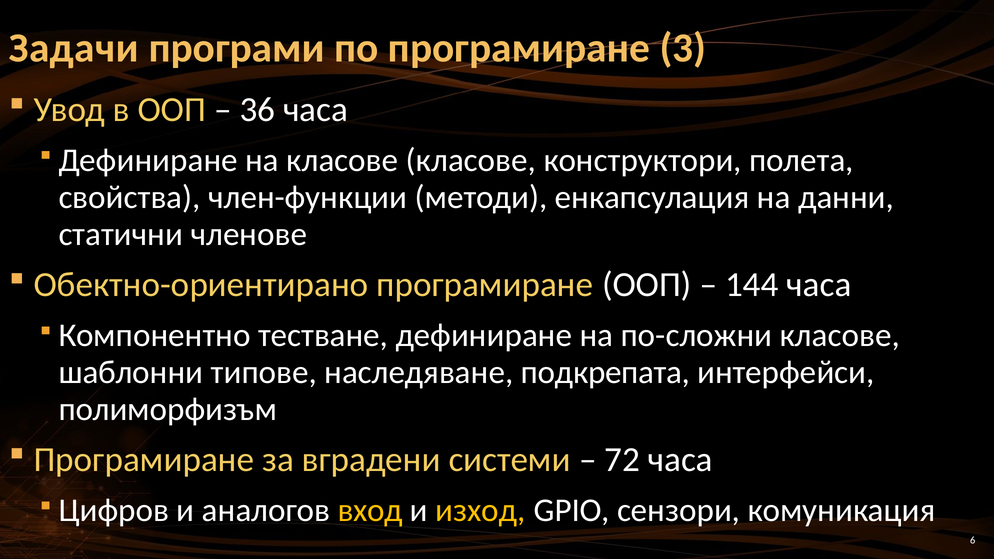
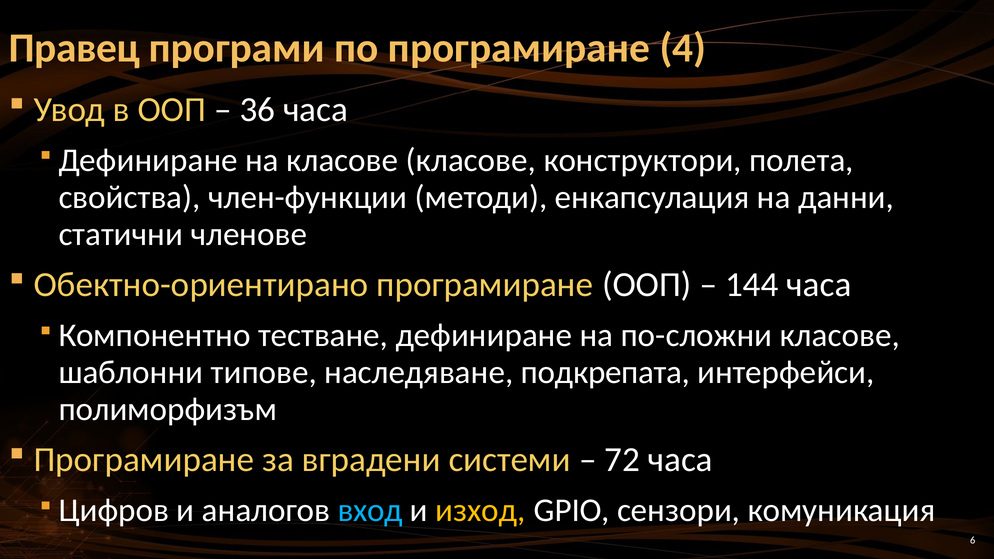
Задачи: Задачи -> Правец
3: 3 -> 4
вход colour: yellow -> light blue
